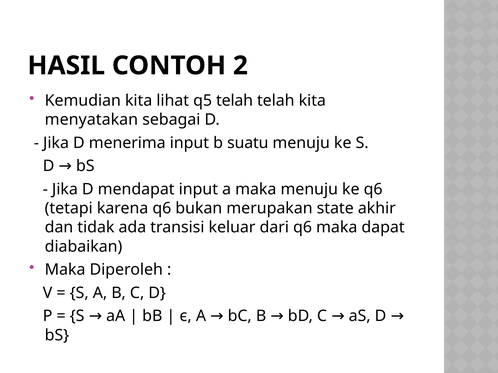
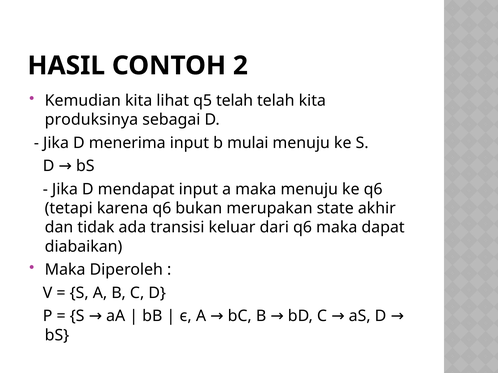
menyatakan: menyatakan -> produksinya
suatu: suatu -> mulai
